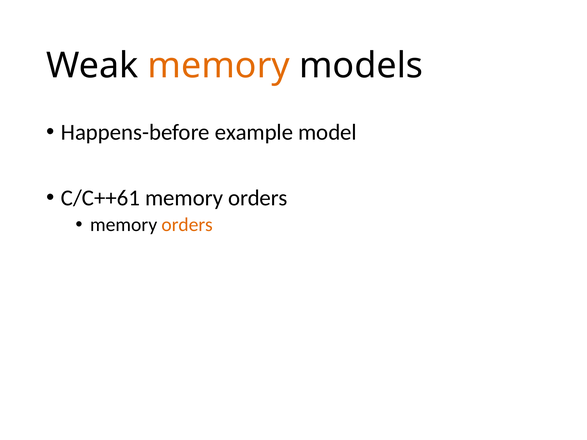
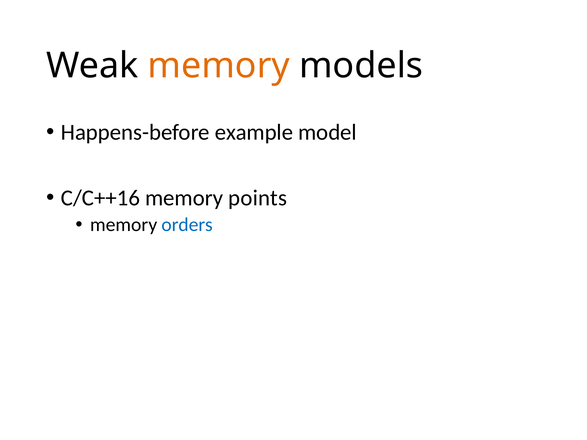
C/C++61: C/C++61 -> C/C++16
orders at (258, 198): orders -> points
orders at (187, 225) colour: orange -> blue
